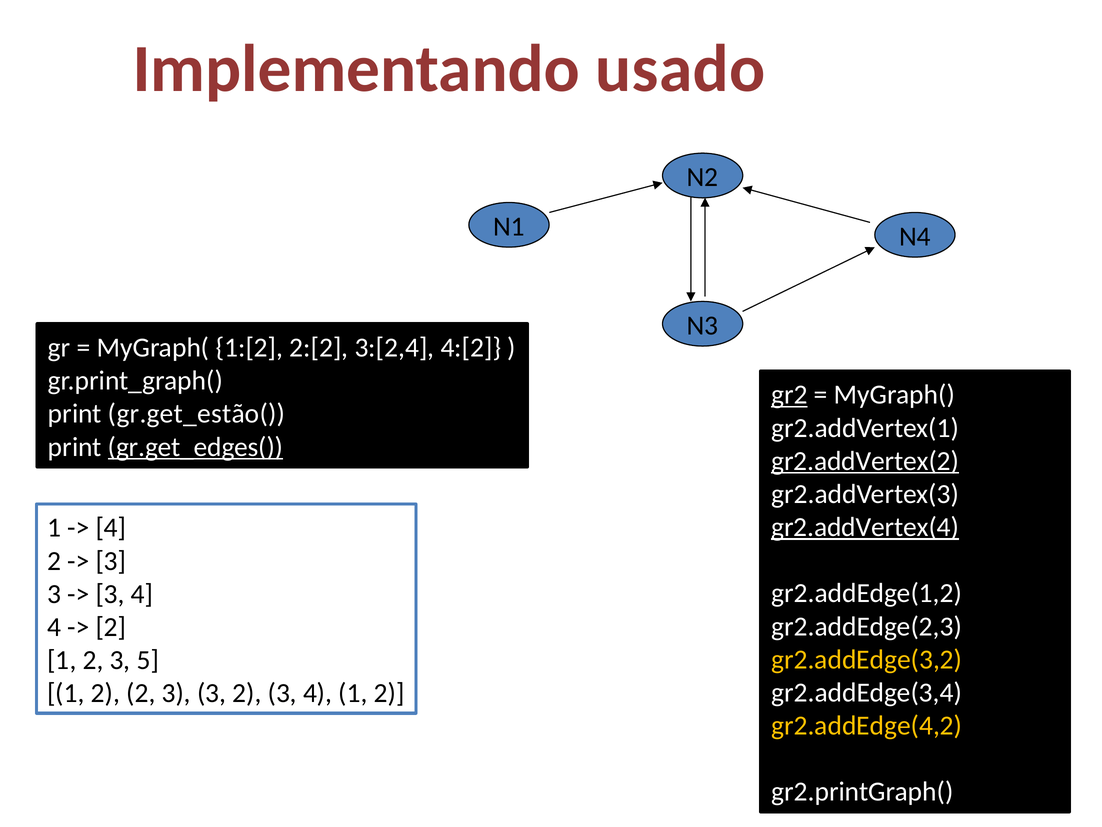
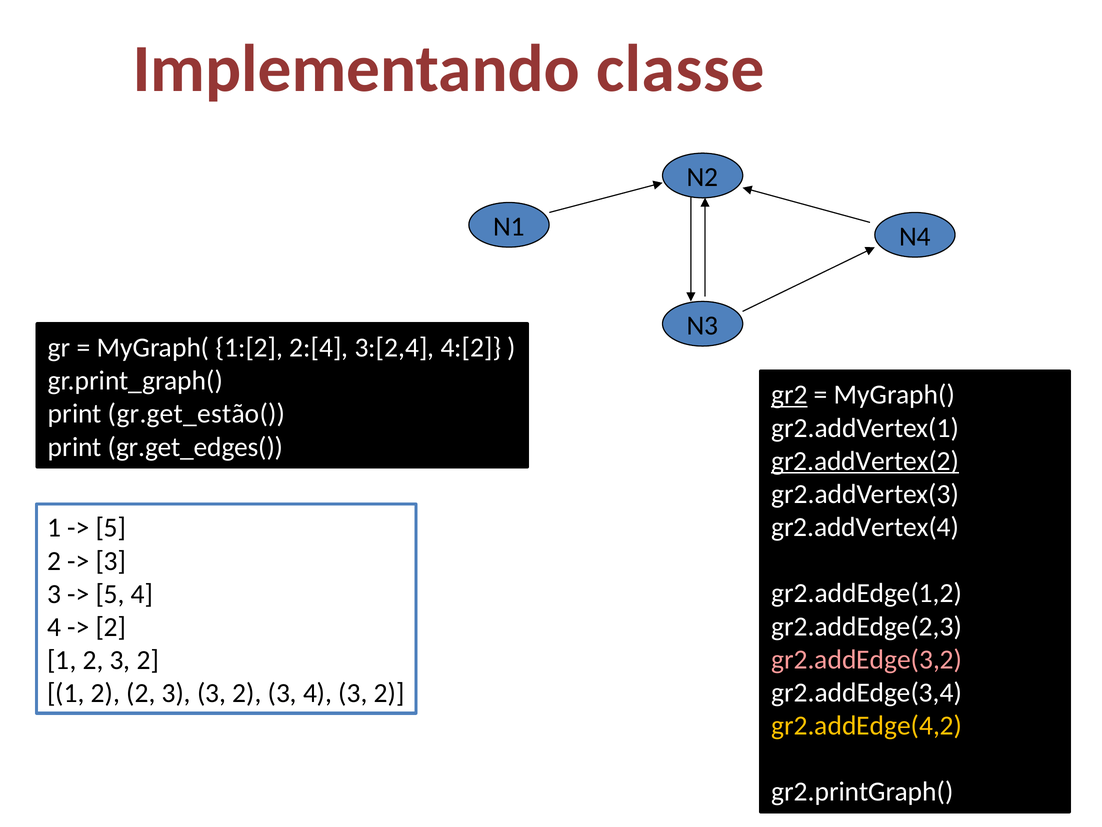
usado: usado -> classe
2:[2: 2:[2 -> 2:[4
gr.get_edges( underline: present -> none
gr2.addVertex(4 underline: present -> none
4 at (111, 528): 4 -> 5
3 at (110, 594): 3 -> 5
gr2.addEdge(3,2 colour: yellow -> pink
2 3 5: 5 -> 2
4 1: 1 -> 3
